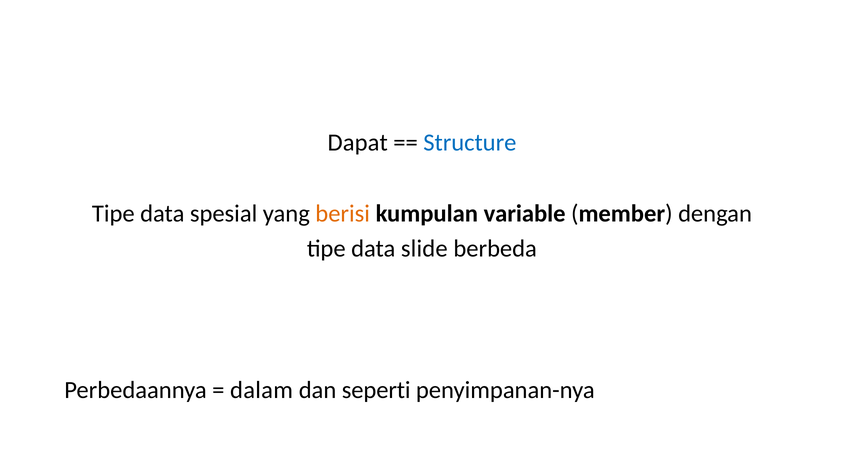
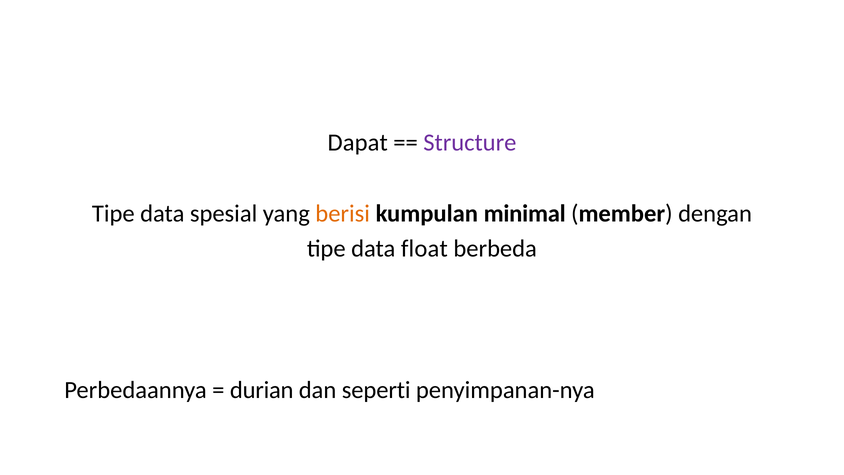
Structure colour: blue -> purple
variable: variable -> minimal
slide: slide -> float
dalam: dalam -> durian
